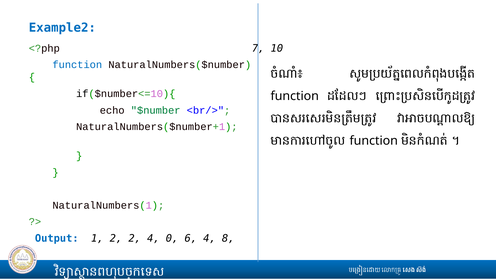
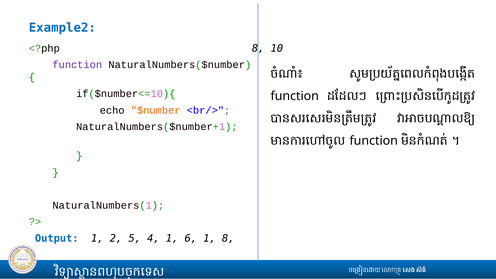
7 at (258, 48): 7 -> 8
function colour: blue -> purple
$number colour: green -> orange
2 2: 2 -> 5
4 0: 0 -> 1
6 4: 4 -> 1
